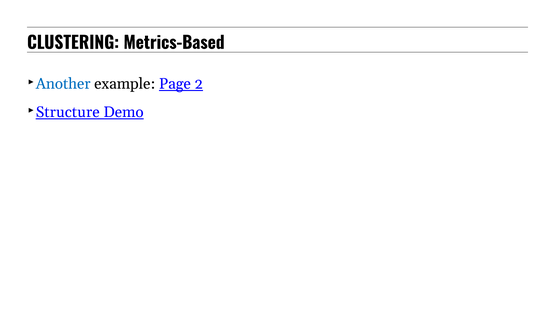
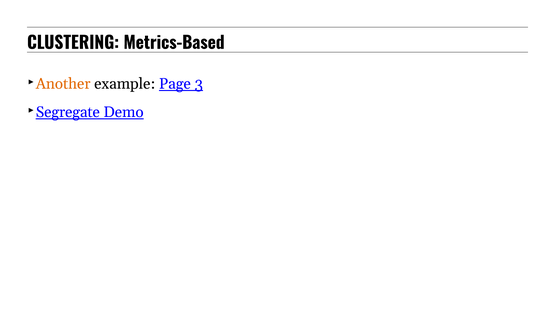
Another colour: blue -> orange
2: 2 -> 3
Structure: Structure -> Segregate
